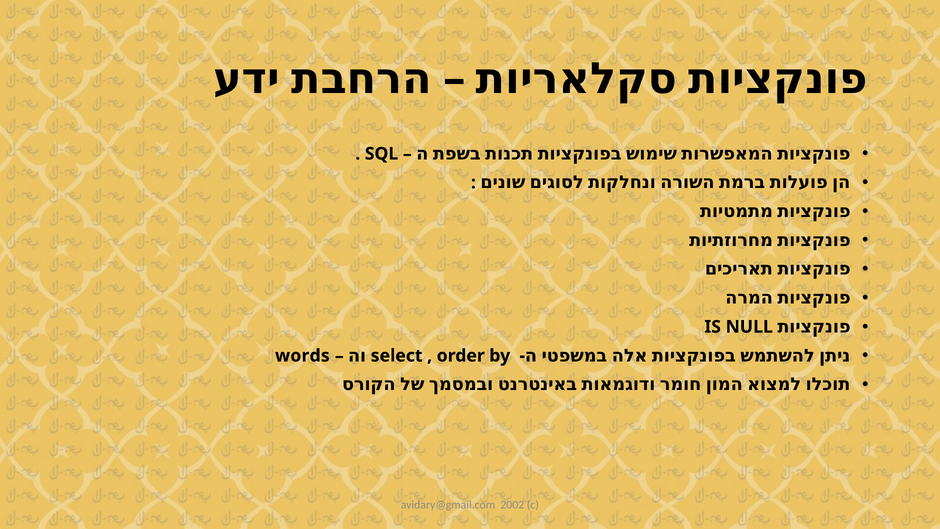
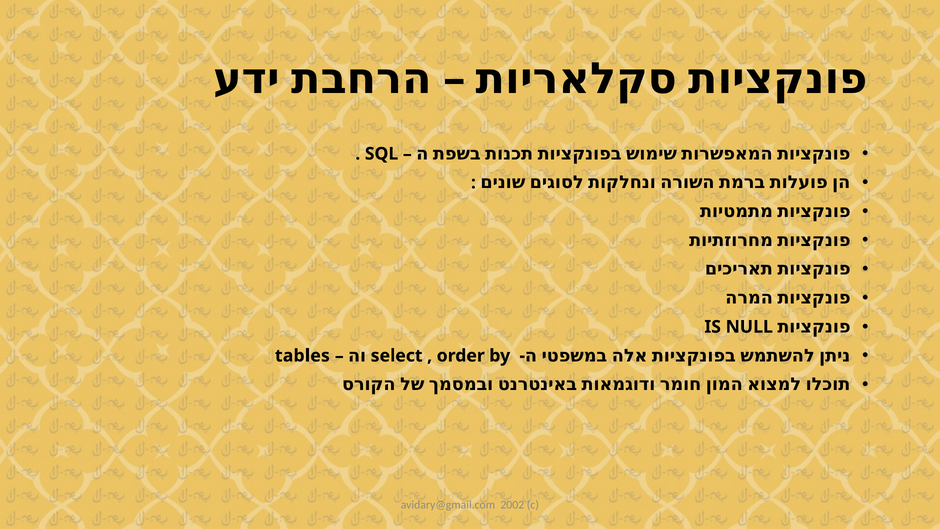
words: words -> tables
